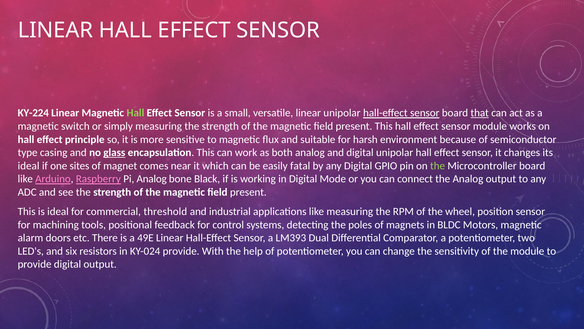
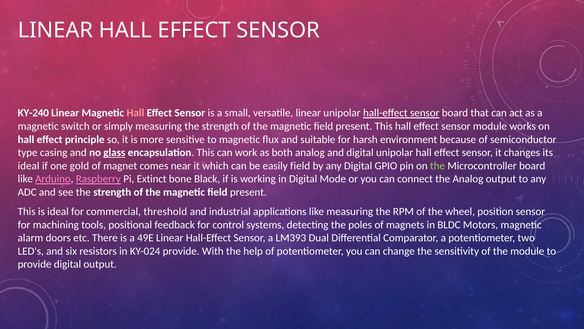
KY-224: KY-224 -> KY-240
Hall at (135, 113) colour: light green -> pink
that underline: present -> none
sites: sites -> gold
easily fatal: fatal -> field
Pi Analog: Analog -> Extinct
